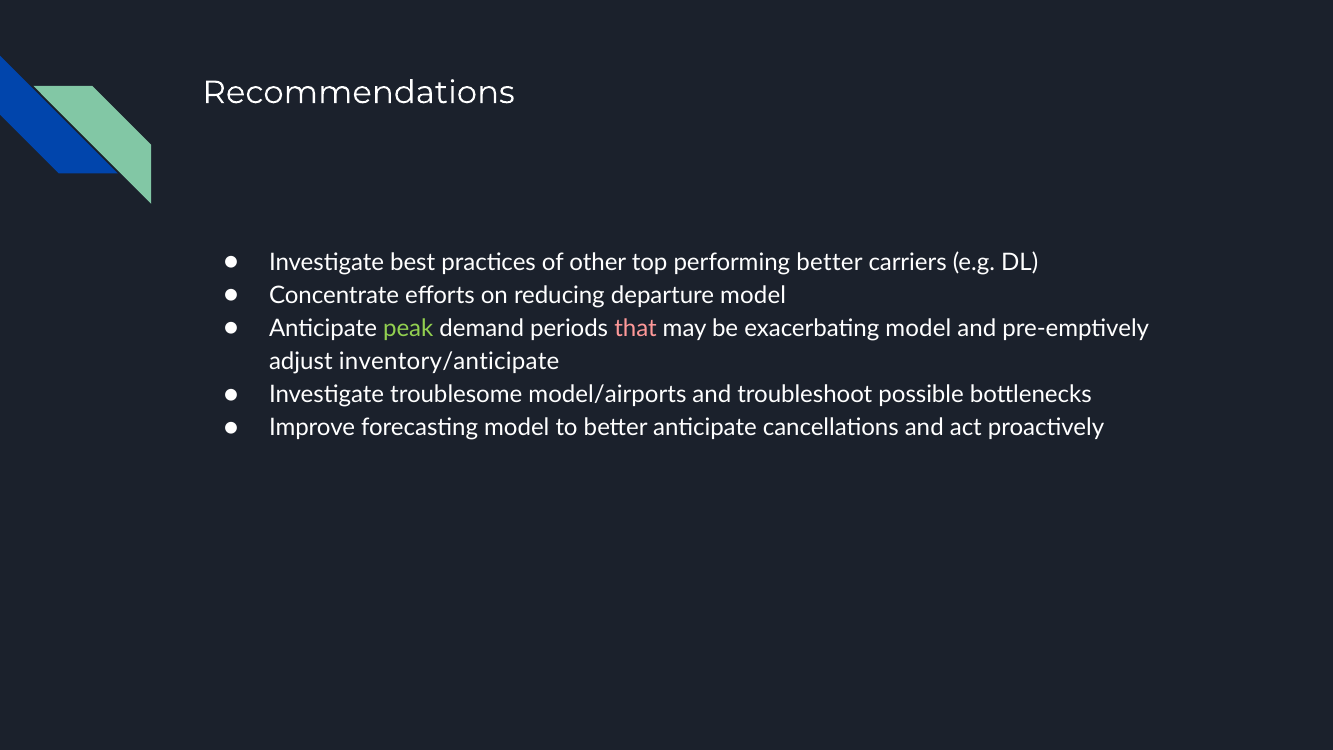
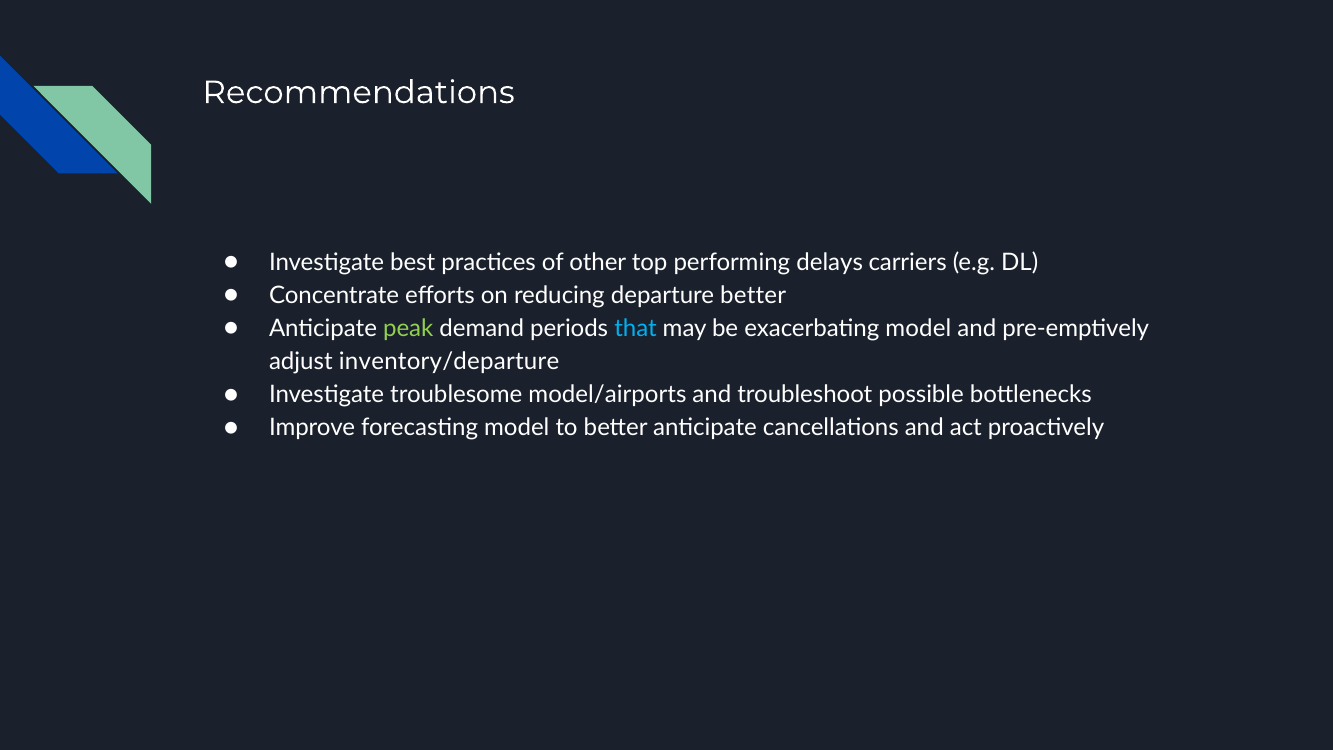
performing better: better -> delays
departure model: model -> better
that colour: pink -> light blue
inventory/anticipate: inventory/anticipate -> inventory/departure
